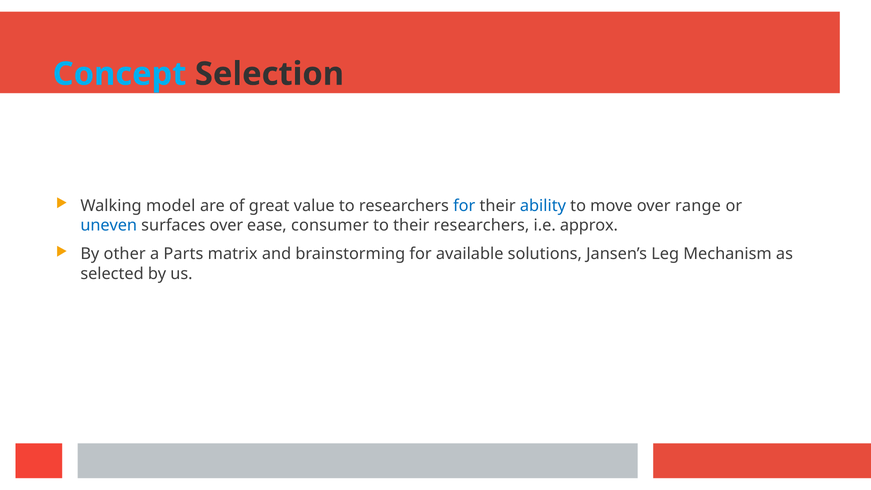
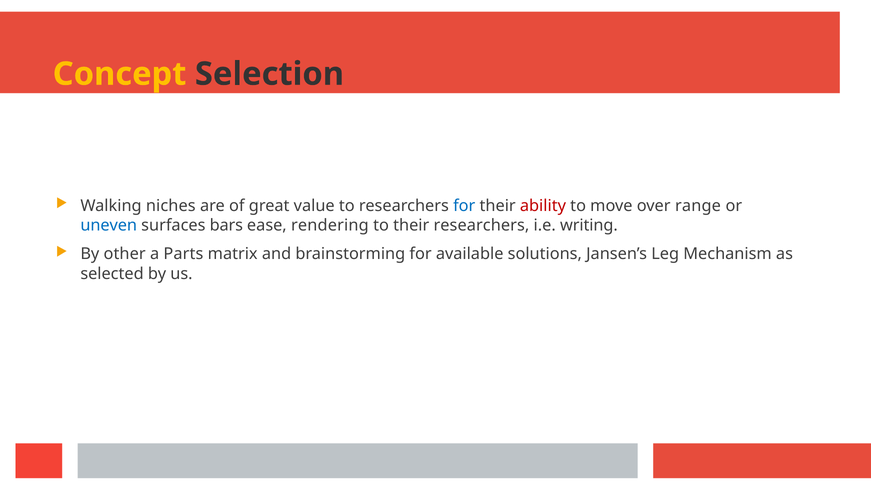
Concept colour: light blue -> yellow
model: model -> niches
ability colour: blue -> red
surfaces over: over -> bars
consumer: consumer -> rendering
approx: approx -> writing
